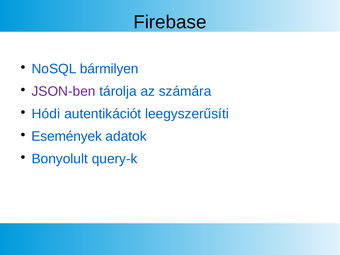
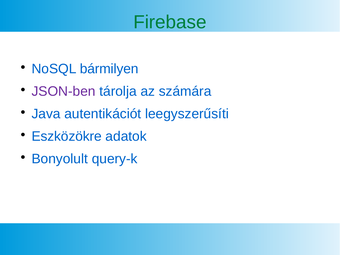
Firebase colour: black -> green
Hódi: Hódi -> Java
Események: Események -> Eszközökre
